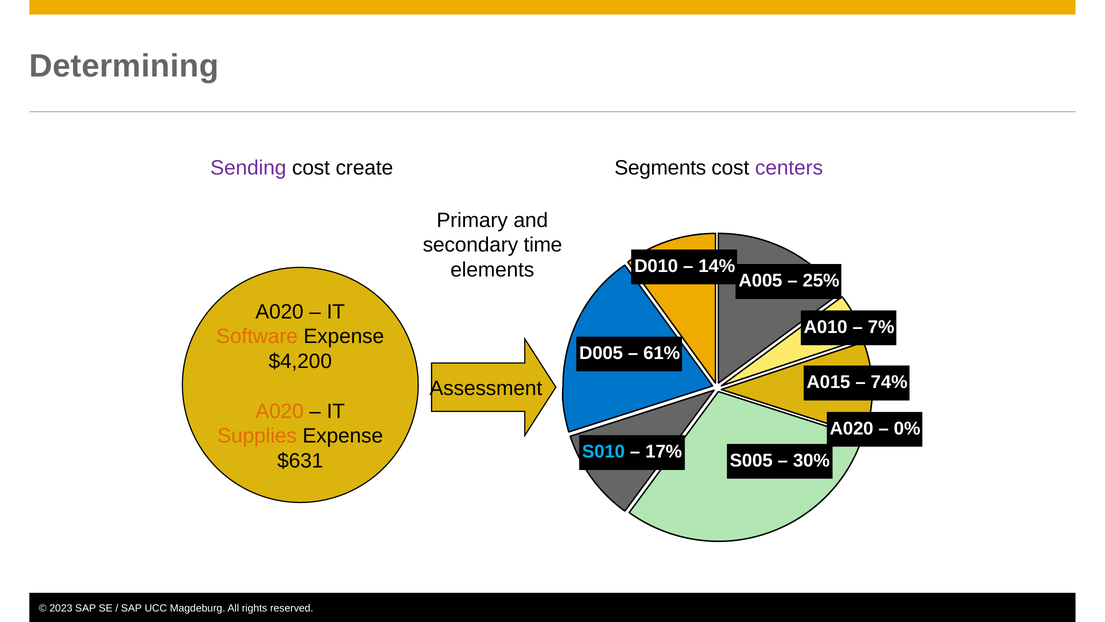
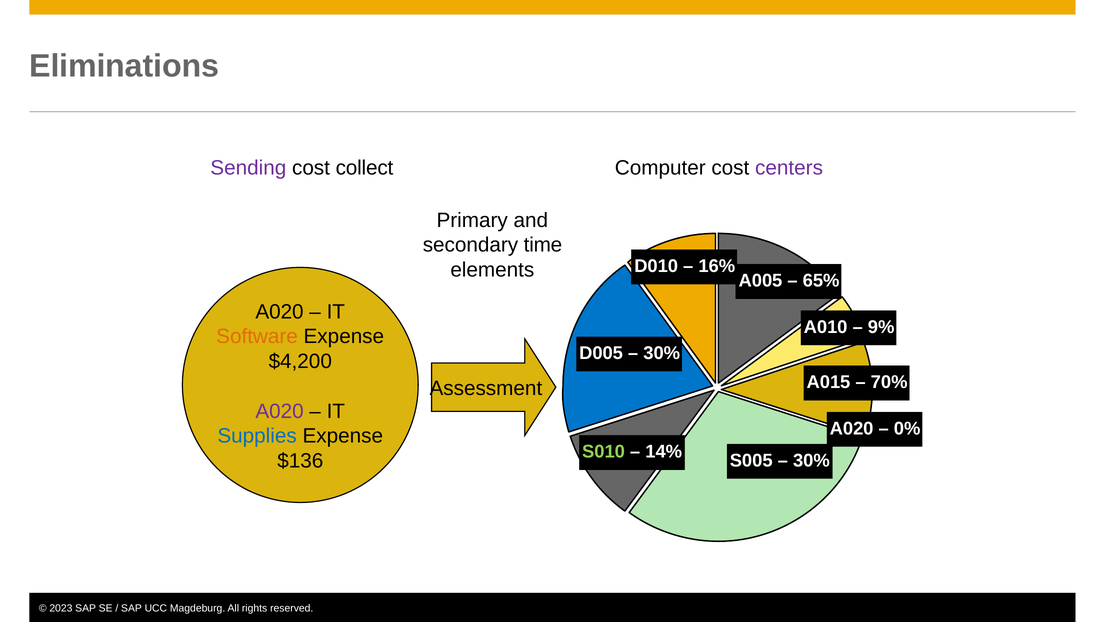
Determining: Determining -> Eliminations
create: create -> collect
Segments: Segments -> Computer
14%: 14% -> 16%
25%: 25% -> 65%
7%: 7% -> 9%
61% at (662, 353): 61% -> 30%
74%: 74% -> 70%
A020 at (280, 411) colour: orange -> purple
Supplies colour: orange -> blue
S010 colour: light blue -> light green
17%: 17% -> 14%
$631: $631 -> $136
